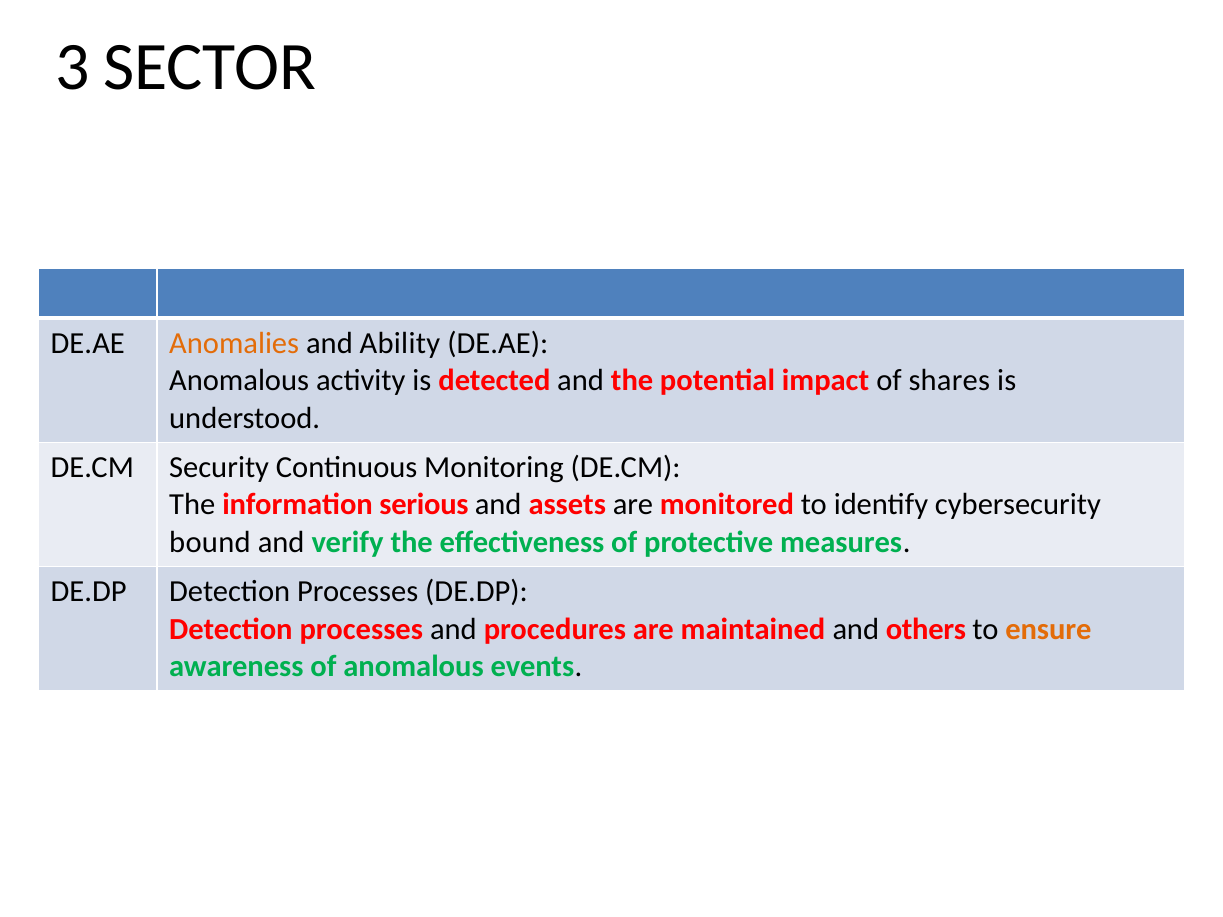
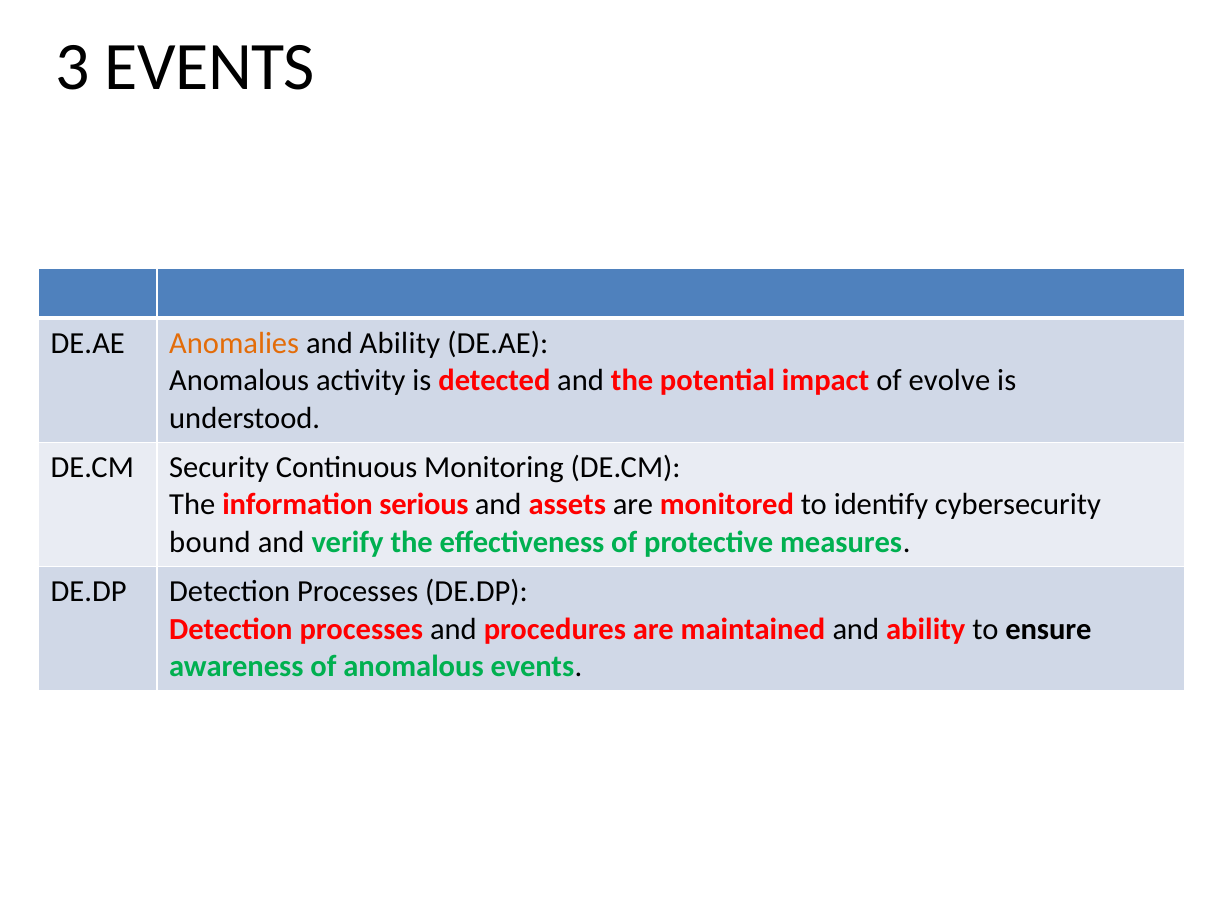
3 SECTOR: SECTOR -> EVENTS
shares: shares -> evolve
maintained and others: others -> ability
ensure colour: orange -> black
